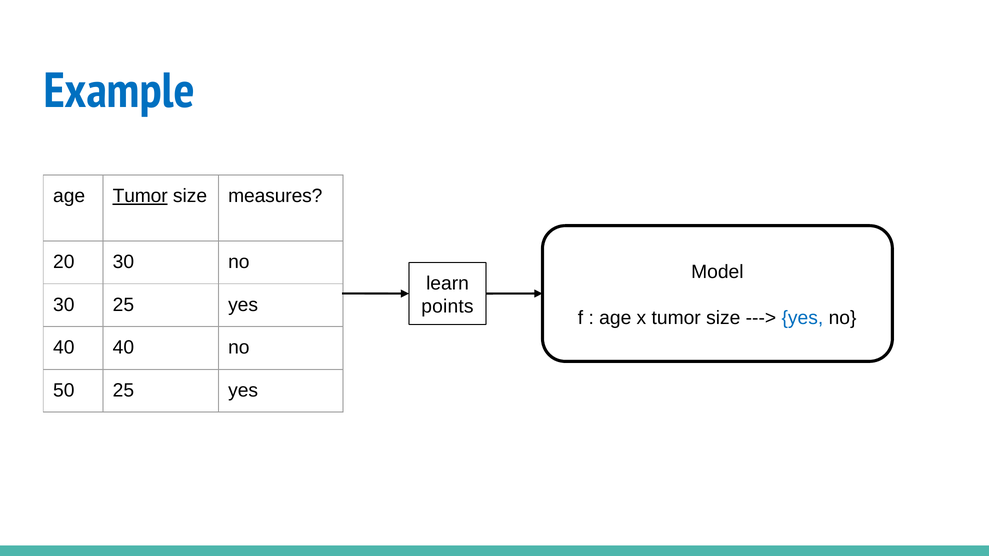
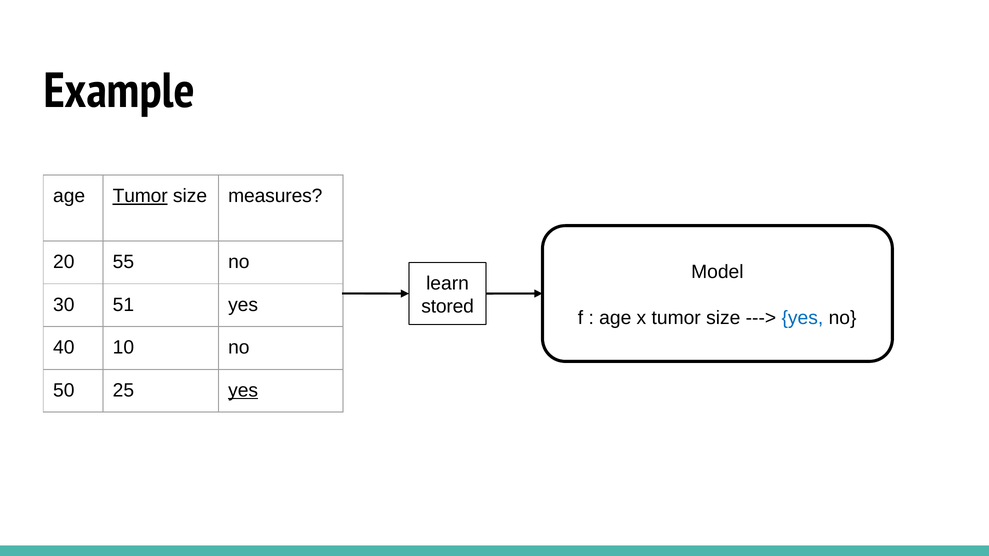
Example colour: blue -> black
20 30: 30 -> 55
30 25: 25 -> 51
points: points -> stored
40 40: 40 -> 10
yes at (243, 391) underline: none -> present
